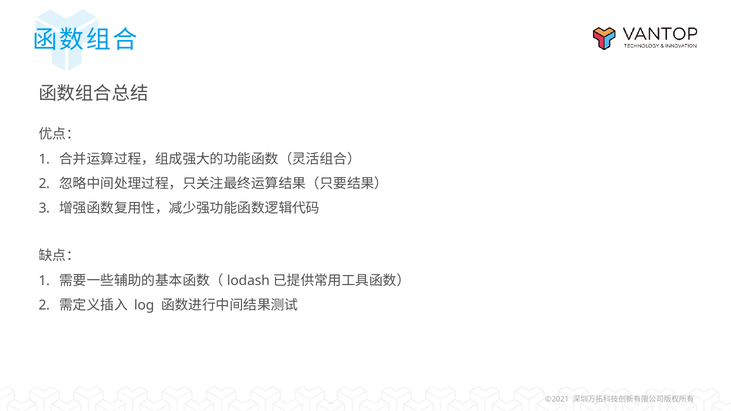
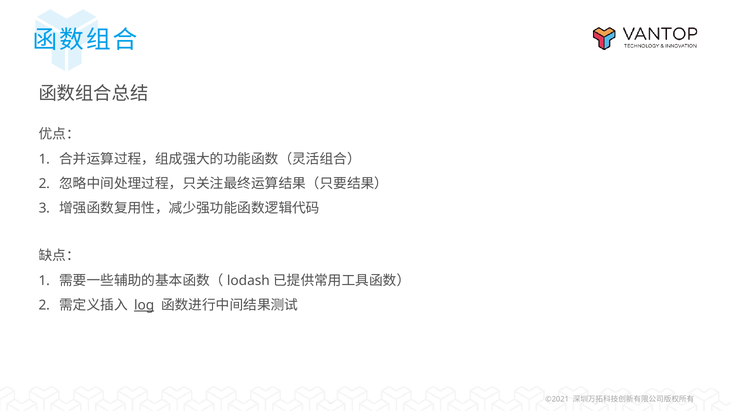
log underline: none -> present
